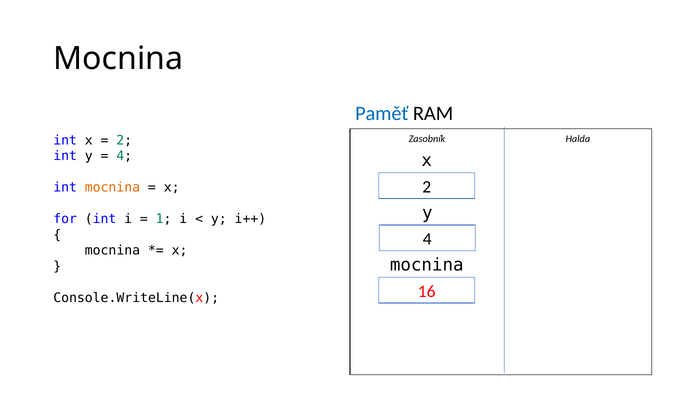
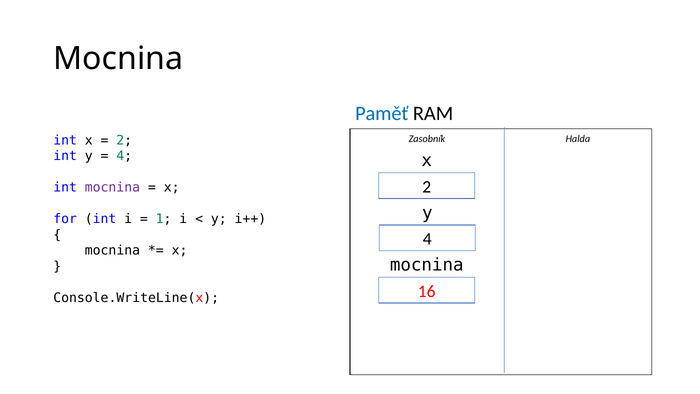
mocnina at (112, 187) colour: orange -> purple
